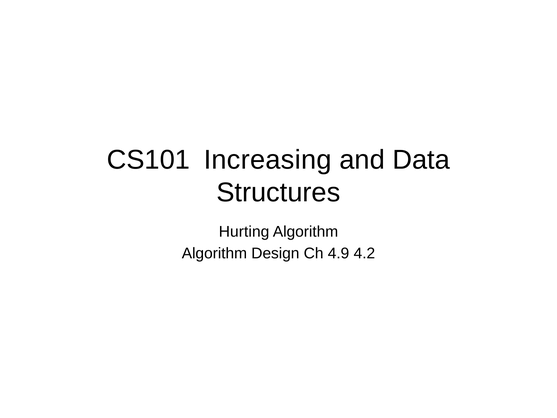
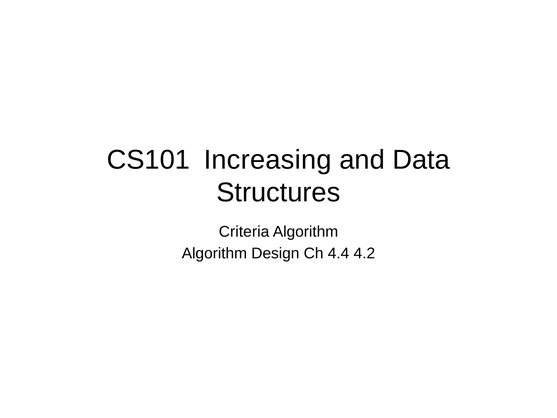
Hurting: Hurting -> Criteria
4.9: 4.9 -> 4.4
